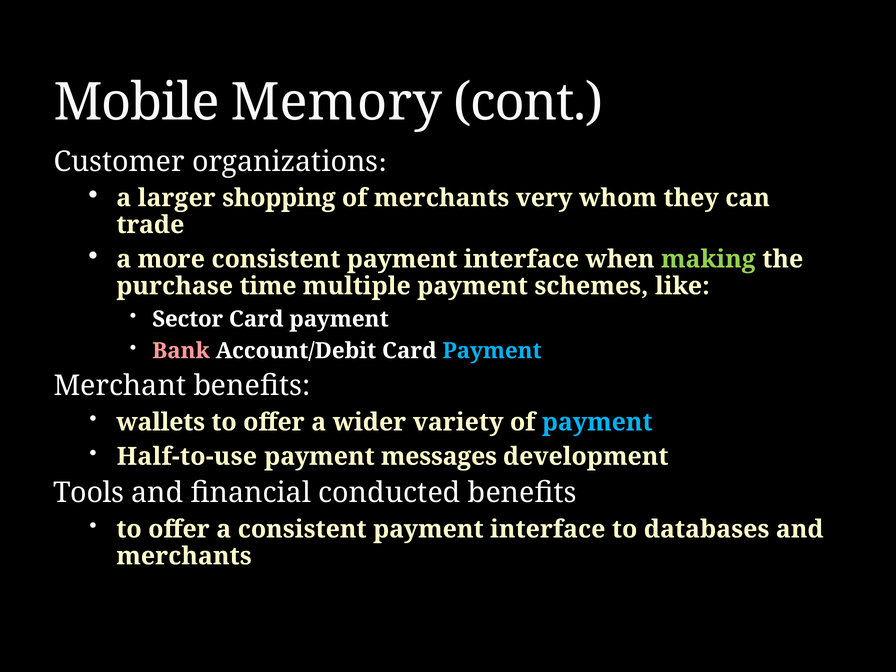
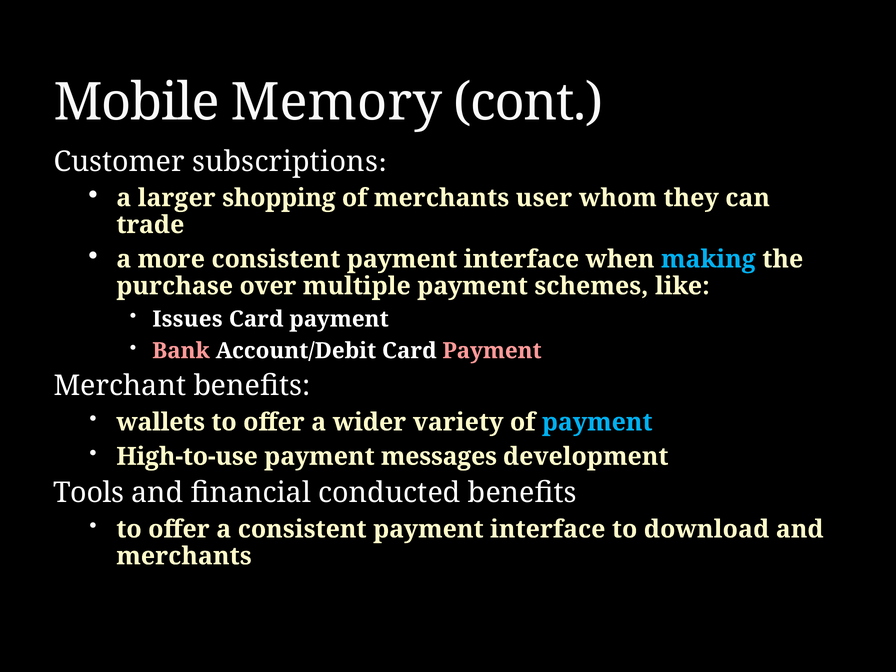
organizations: organizations -> subscriptions
very: very -> user
making colour: light green -> light blue
time: time -> over
Sector: Sector -> Issues
Payment at (492, 351) colour: light blue -> pink
Half-to-use: Half-to-use -> High-to-use
databases: databases -> download
